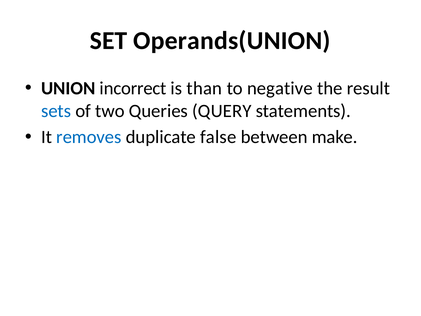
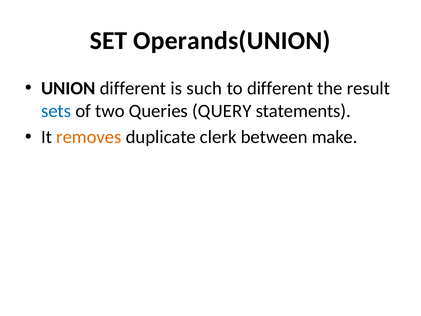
UNION incorrect: incorrect -> different
than: than -> such
to negative: negative -> different
removes colour: blue -> orange
false: false -> clerk
